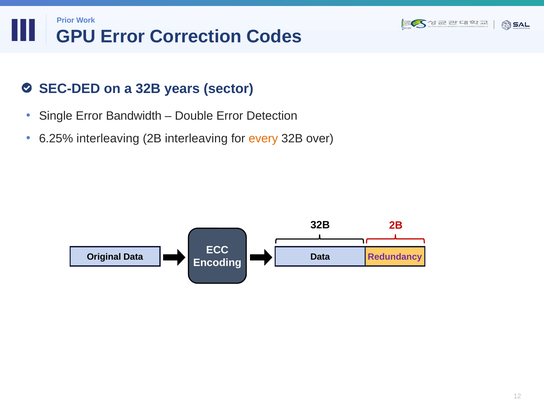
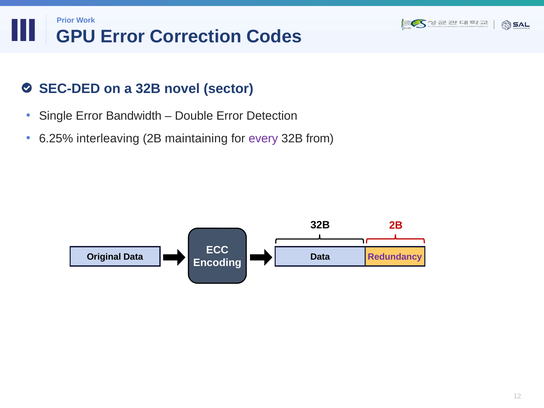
years: years -> novel
2B interleaving: interleaving -> maintaining
every colour: orange -> purple
over: over -> from
